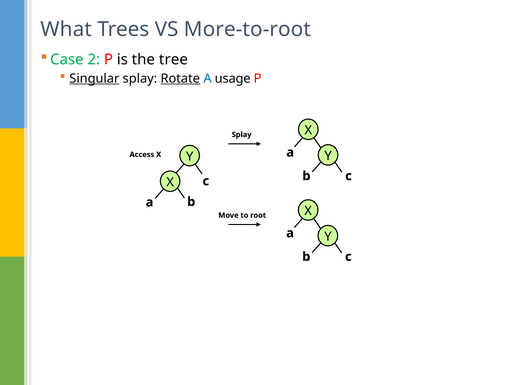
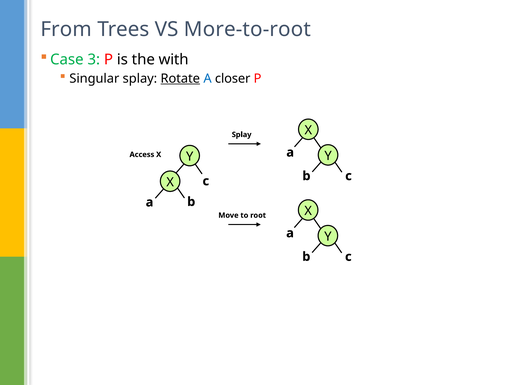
What: What -> From
2: 2 -> 3
tree: tree -> with
Singular underline: present -> none
usage: usage -> closer
